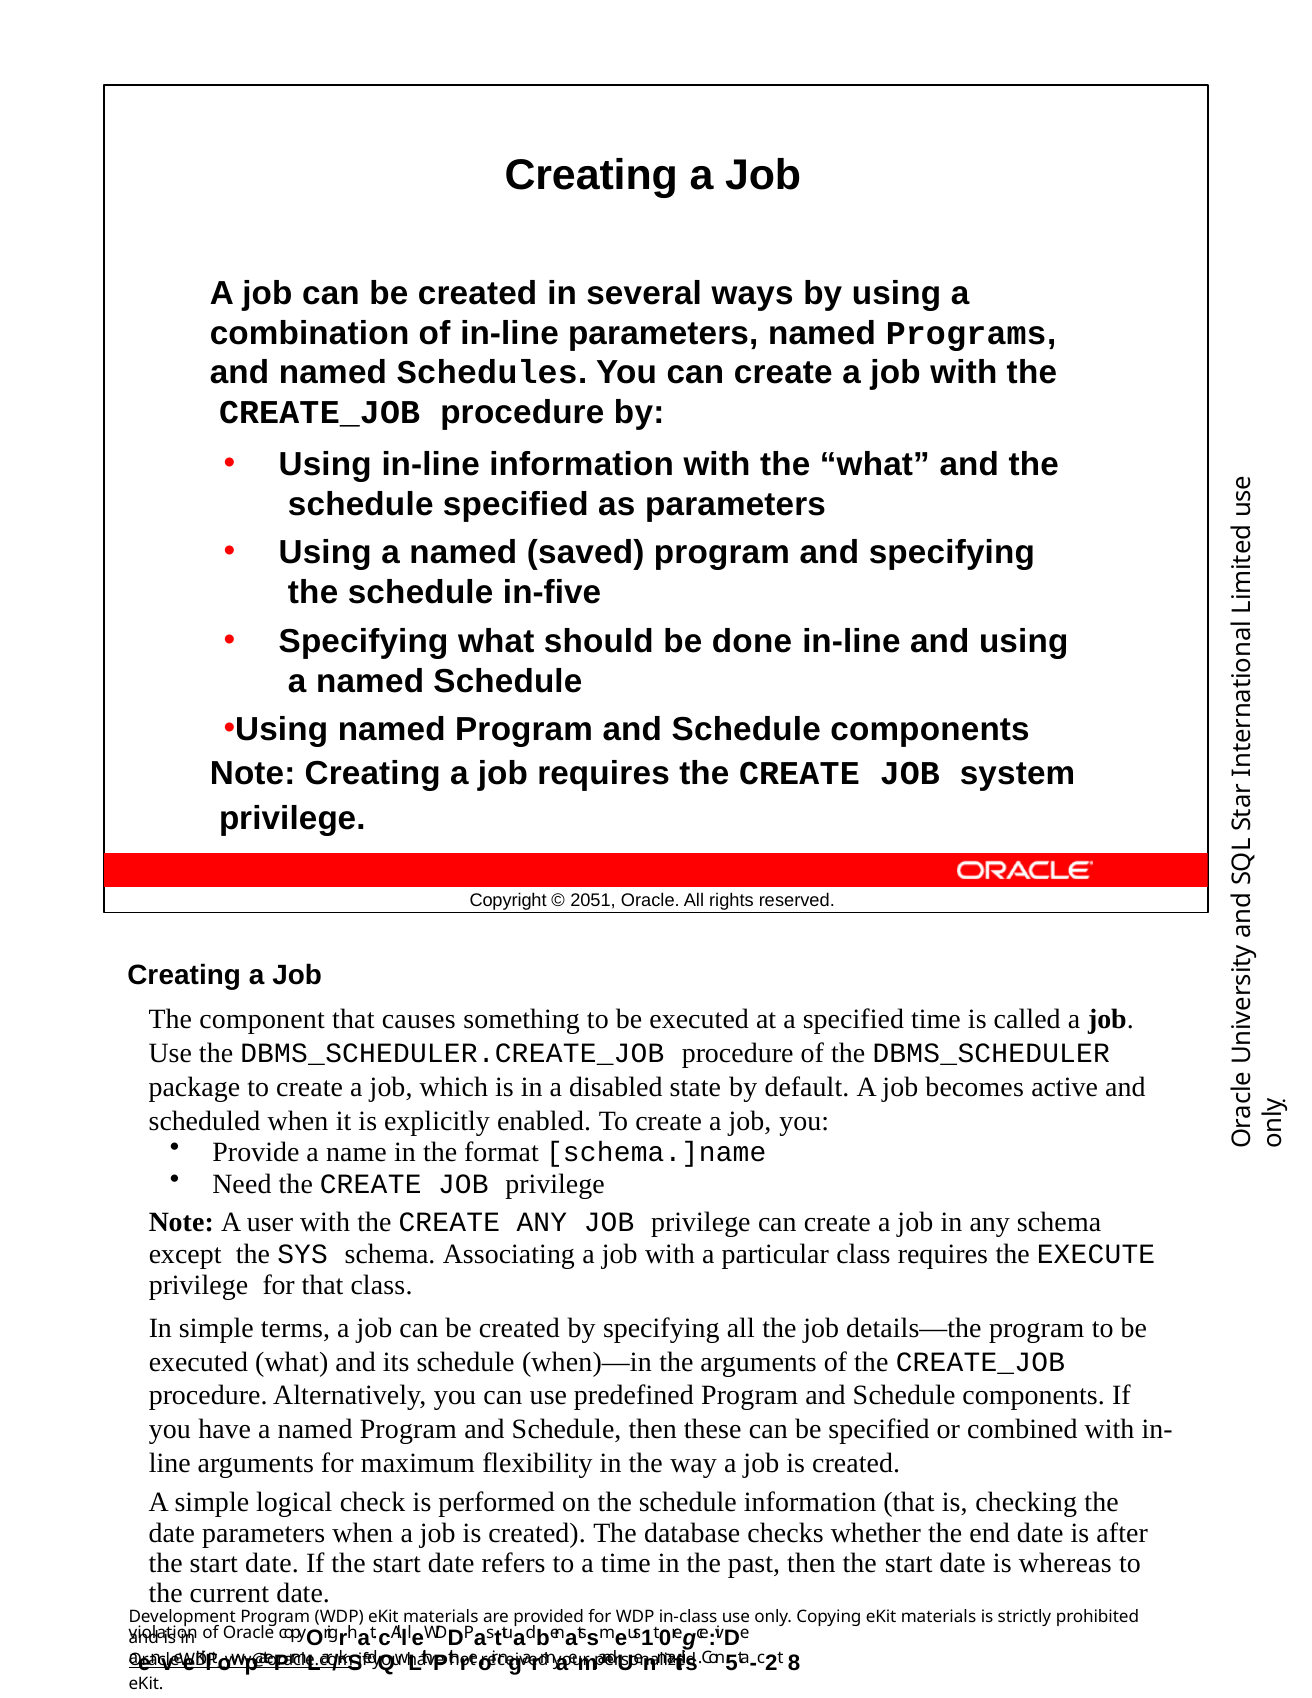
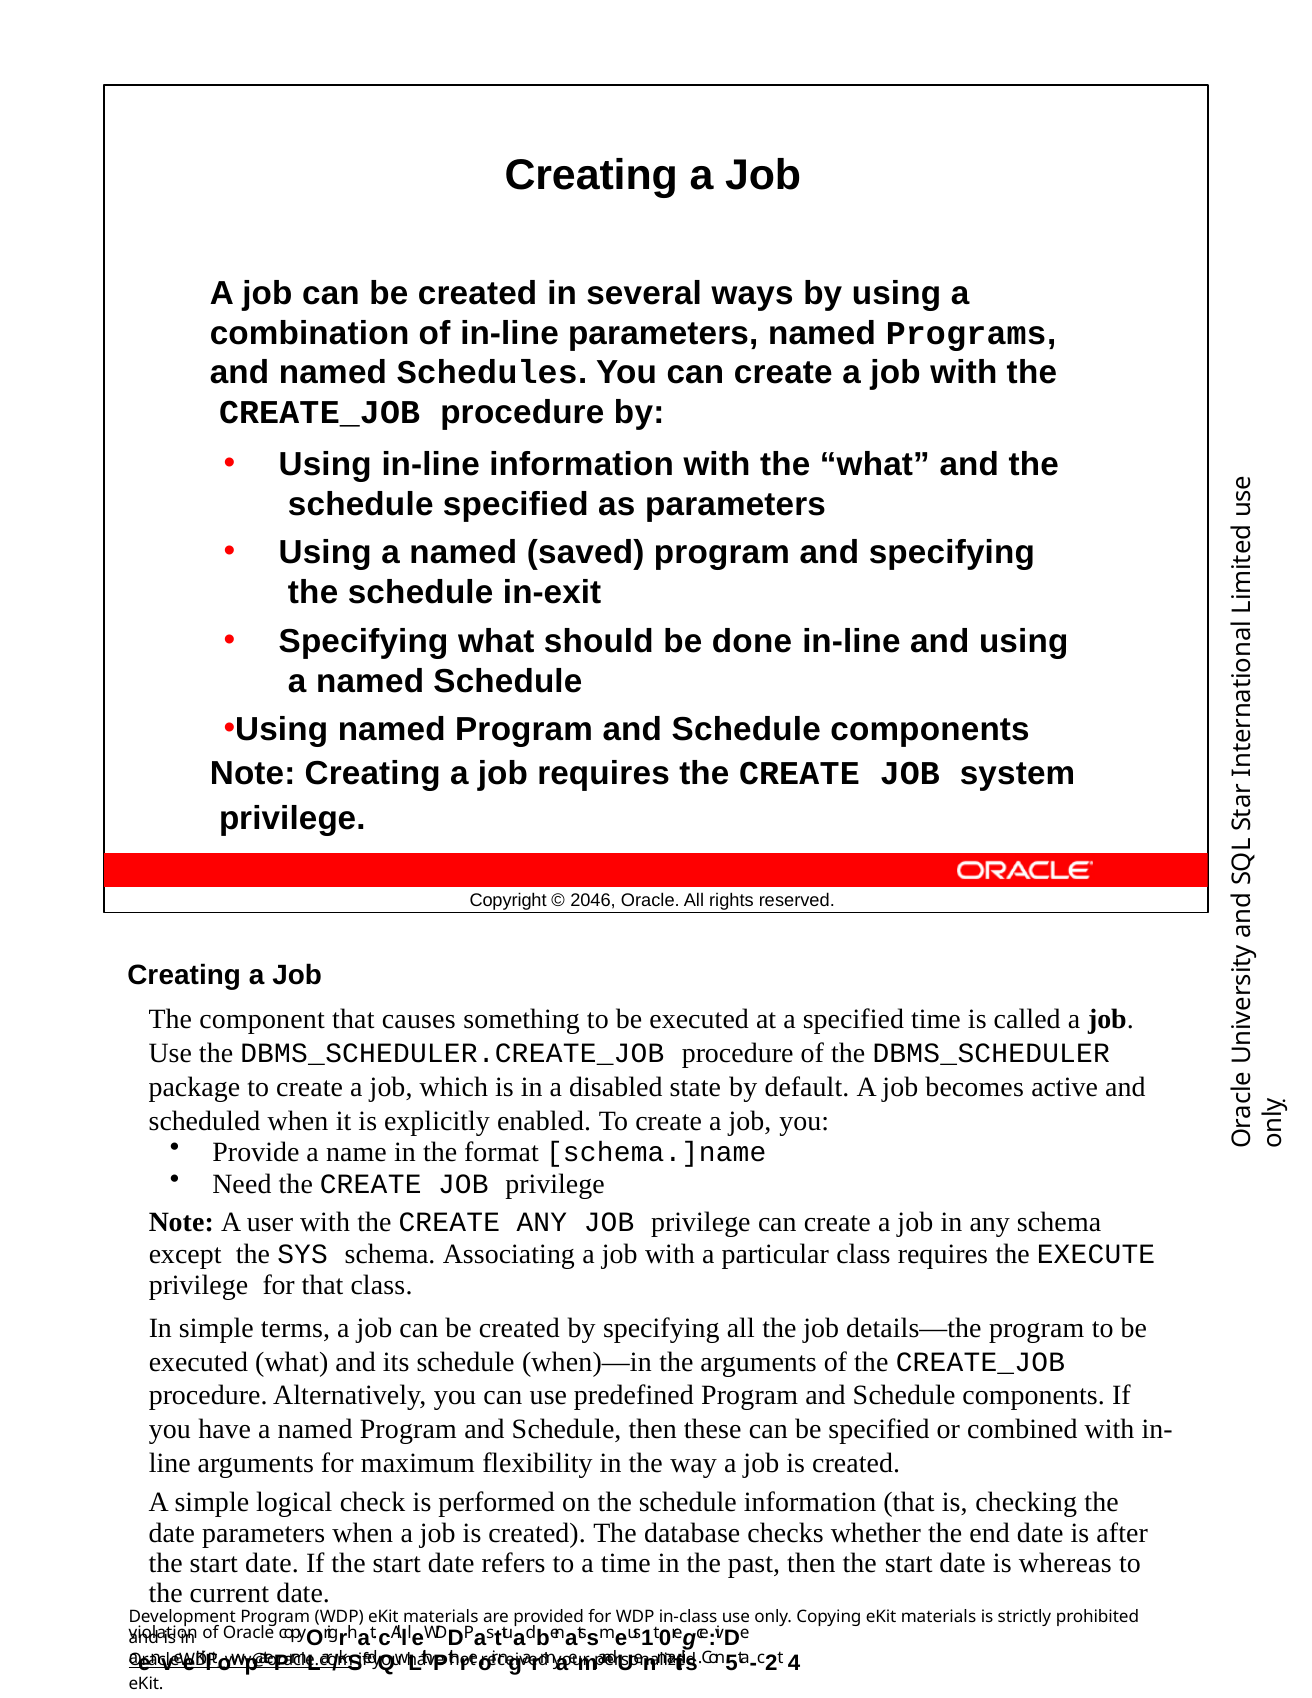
in-five: in-five -> in-exit
2051: 2051 -> 2046
8: 8 -> 4
